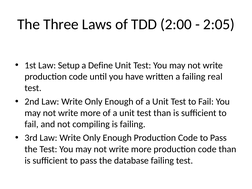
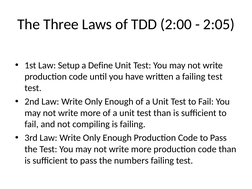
a failing real: real -> test
database: database -> numbers
